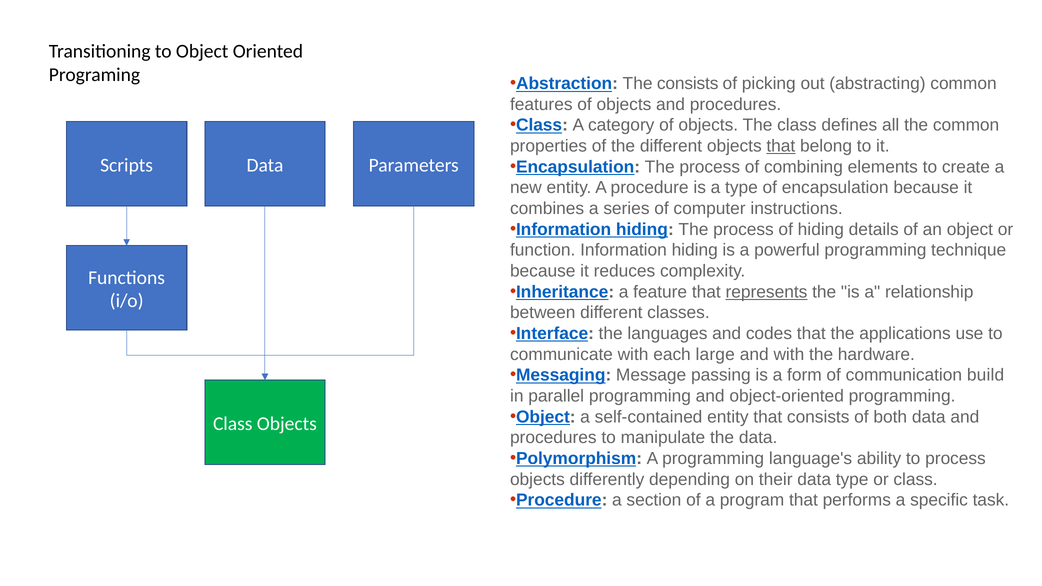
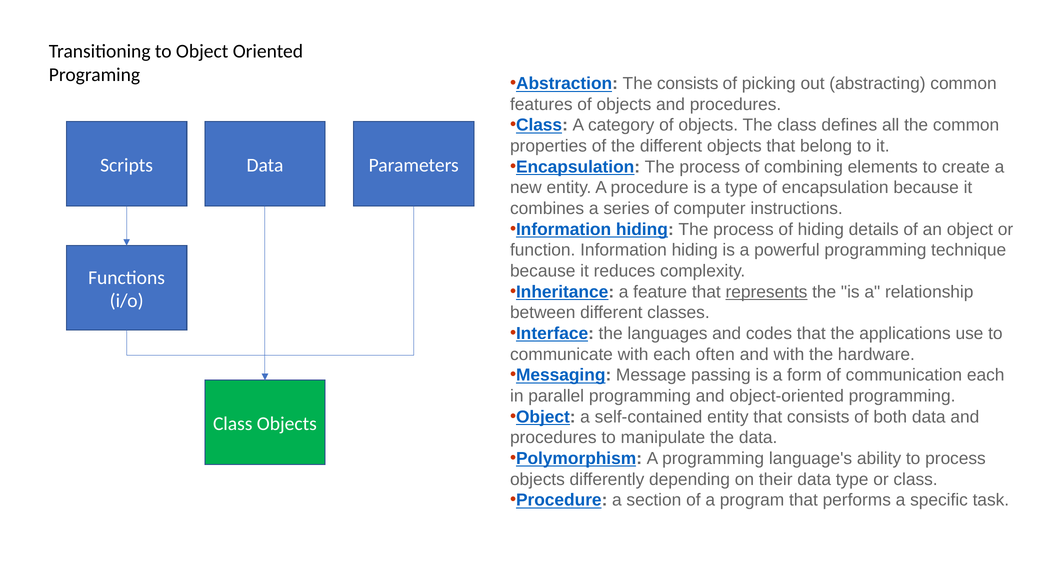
that at (781, 146) underline: present -> none
large: large -> often
communication build: build -> each
